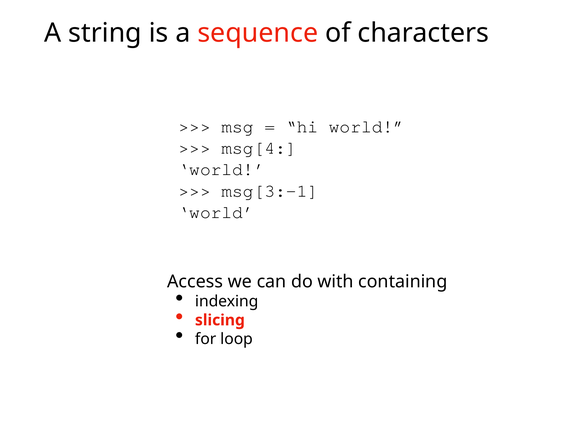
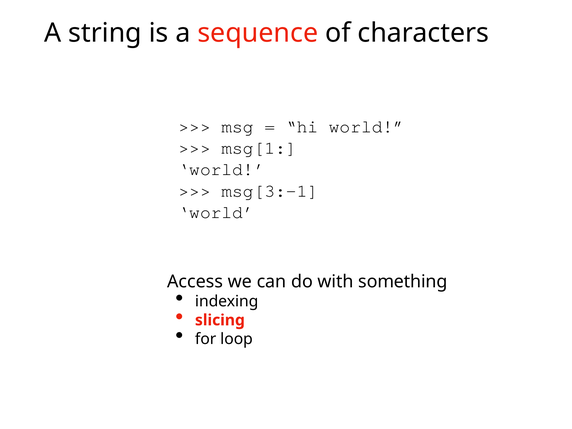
msg[4: msg[4 -> msg[1
containing: containing -> something
